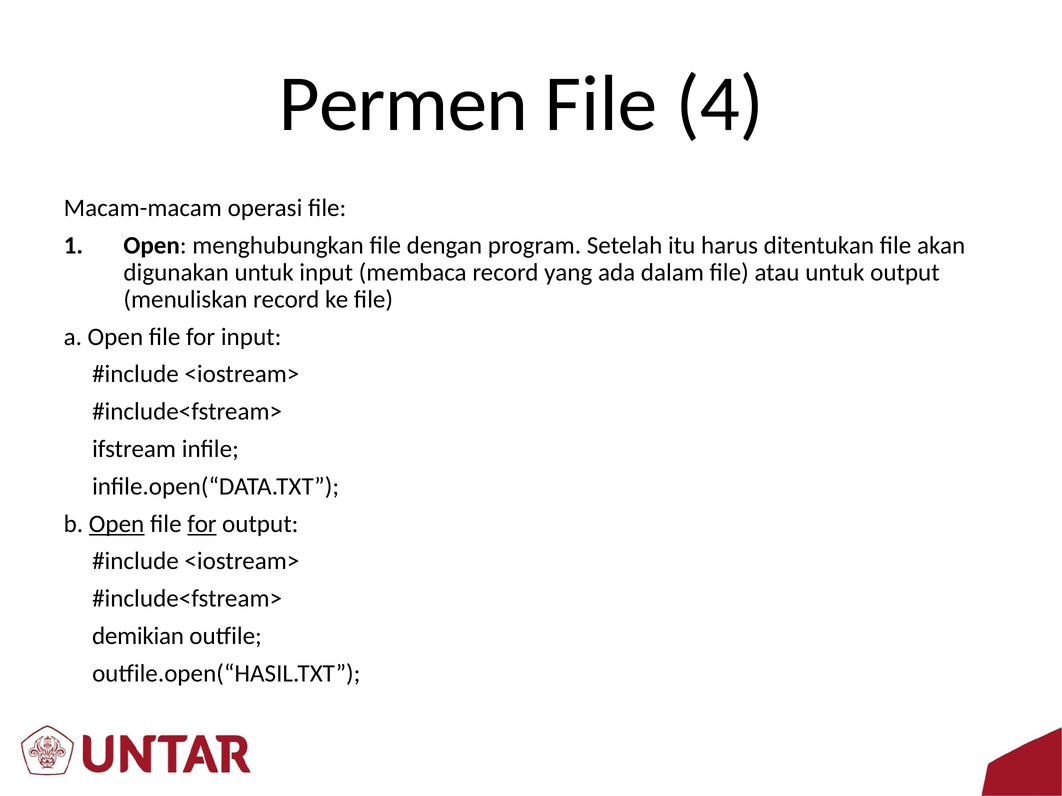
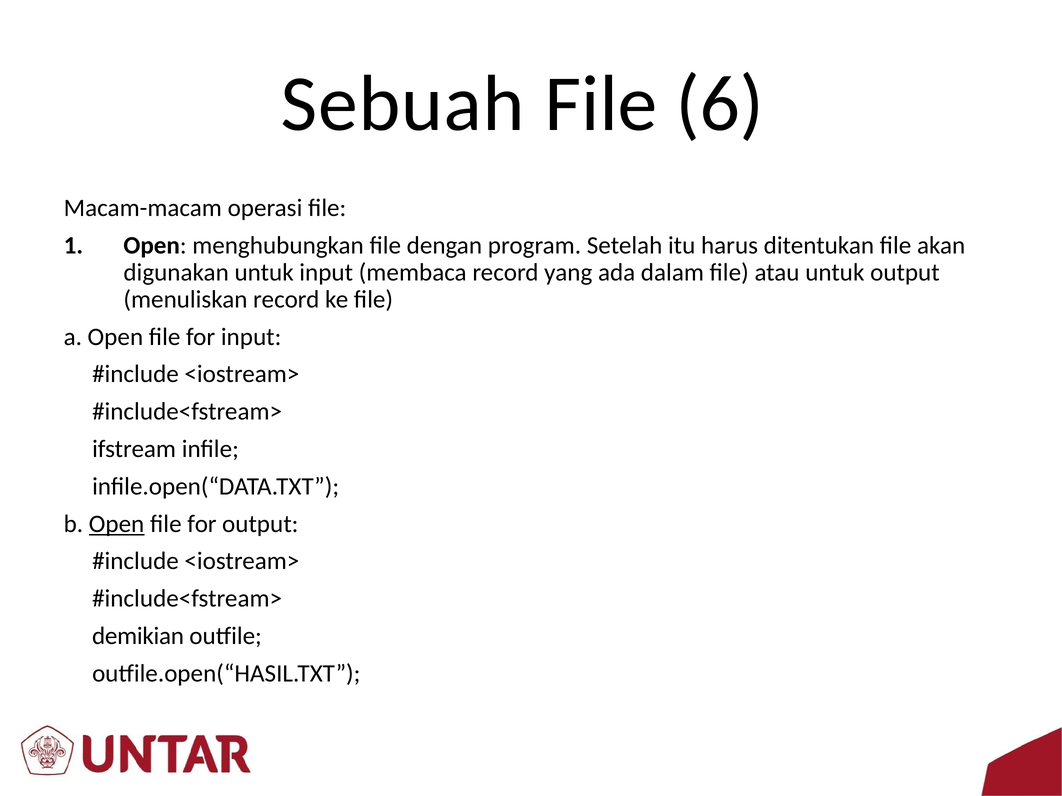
Permen: Permen -> Sebuah
4: 4 -> 6
for at (202, 524) underline: present -> none
